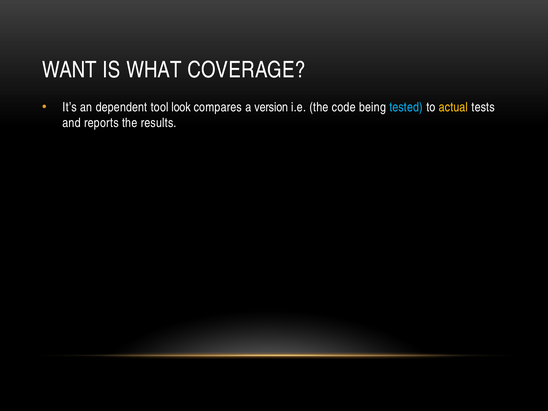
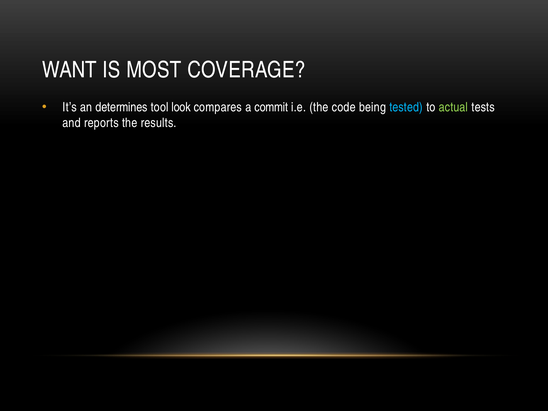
WHAT: WHAT -> MOST
dependent: dependent -> determines
version: version -> commit
actual colour: yellow -> light green
